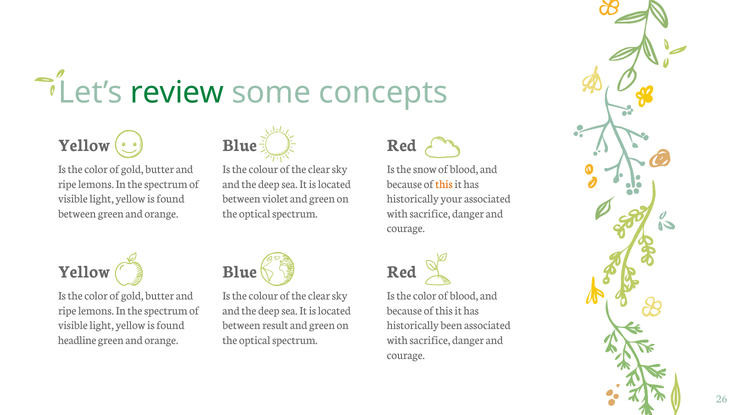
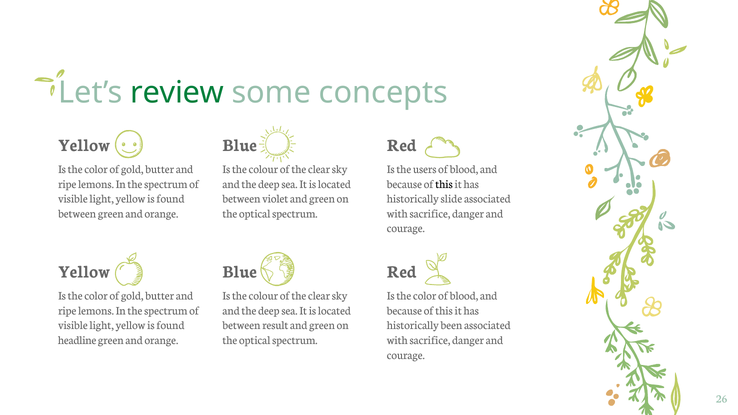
snow: snow -> users
this at (444, 184) colour: orange -> black
your: your -> slide
